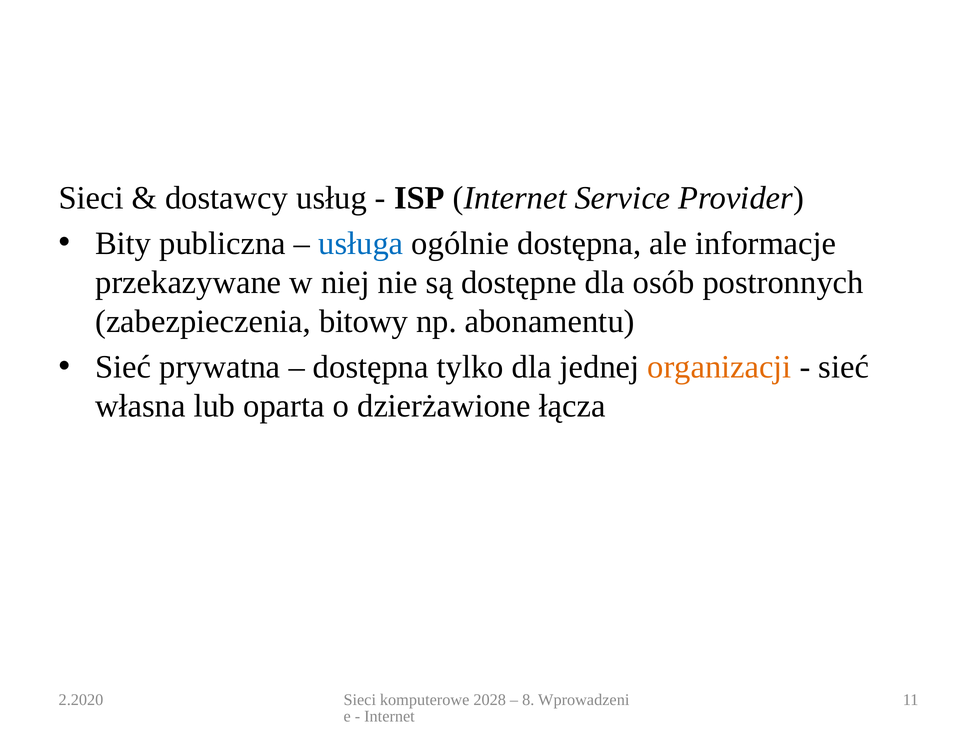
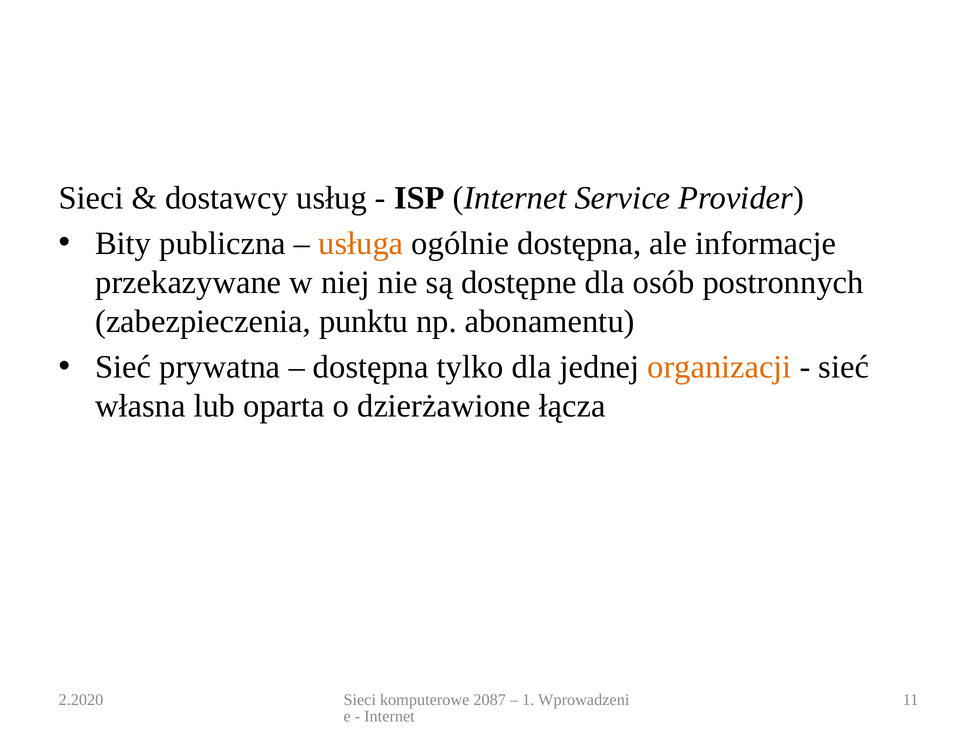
usługa colour: blue -> orange
bitowy: bitowy -> punktu
2028: 2028 -> 2087
8: 8 -> 1
